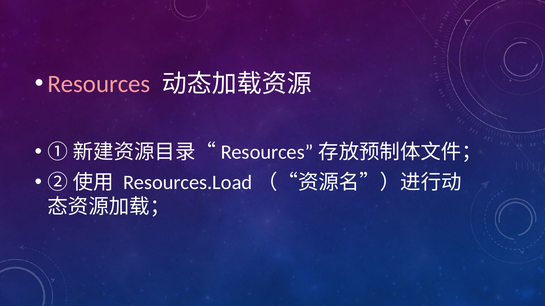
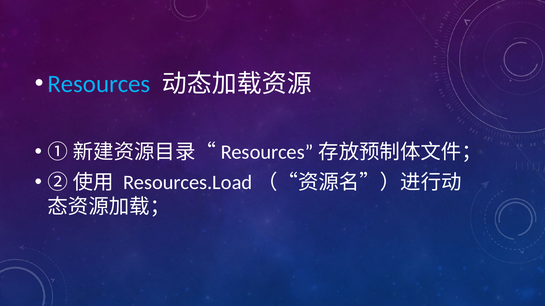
Resources colour: pink -> light blue
